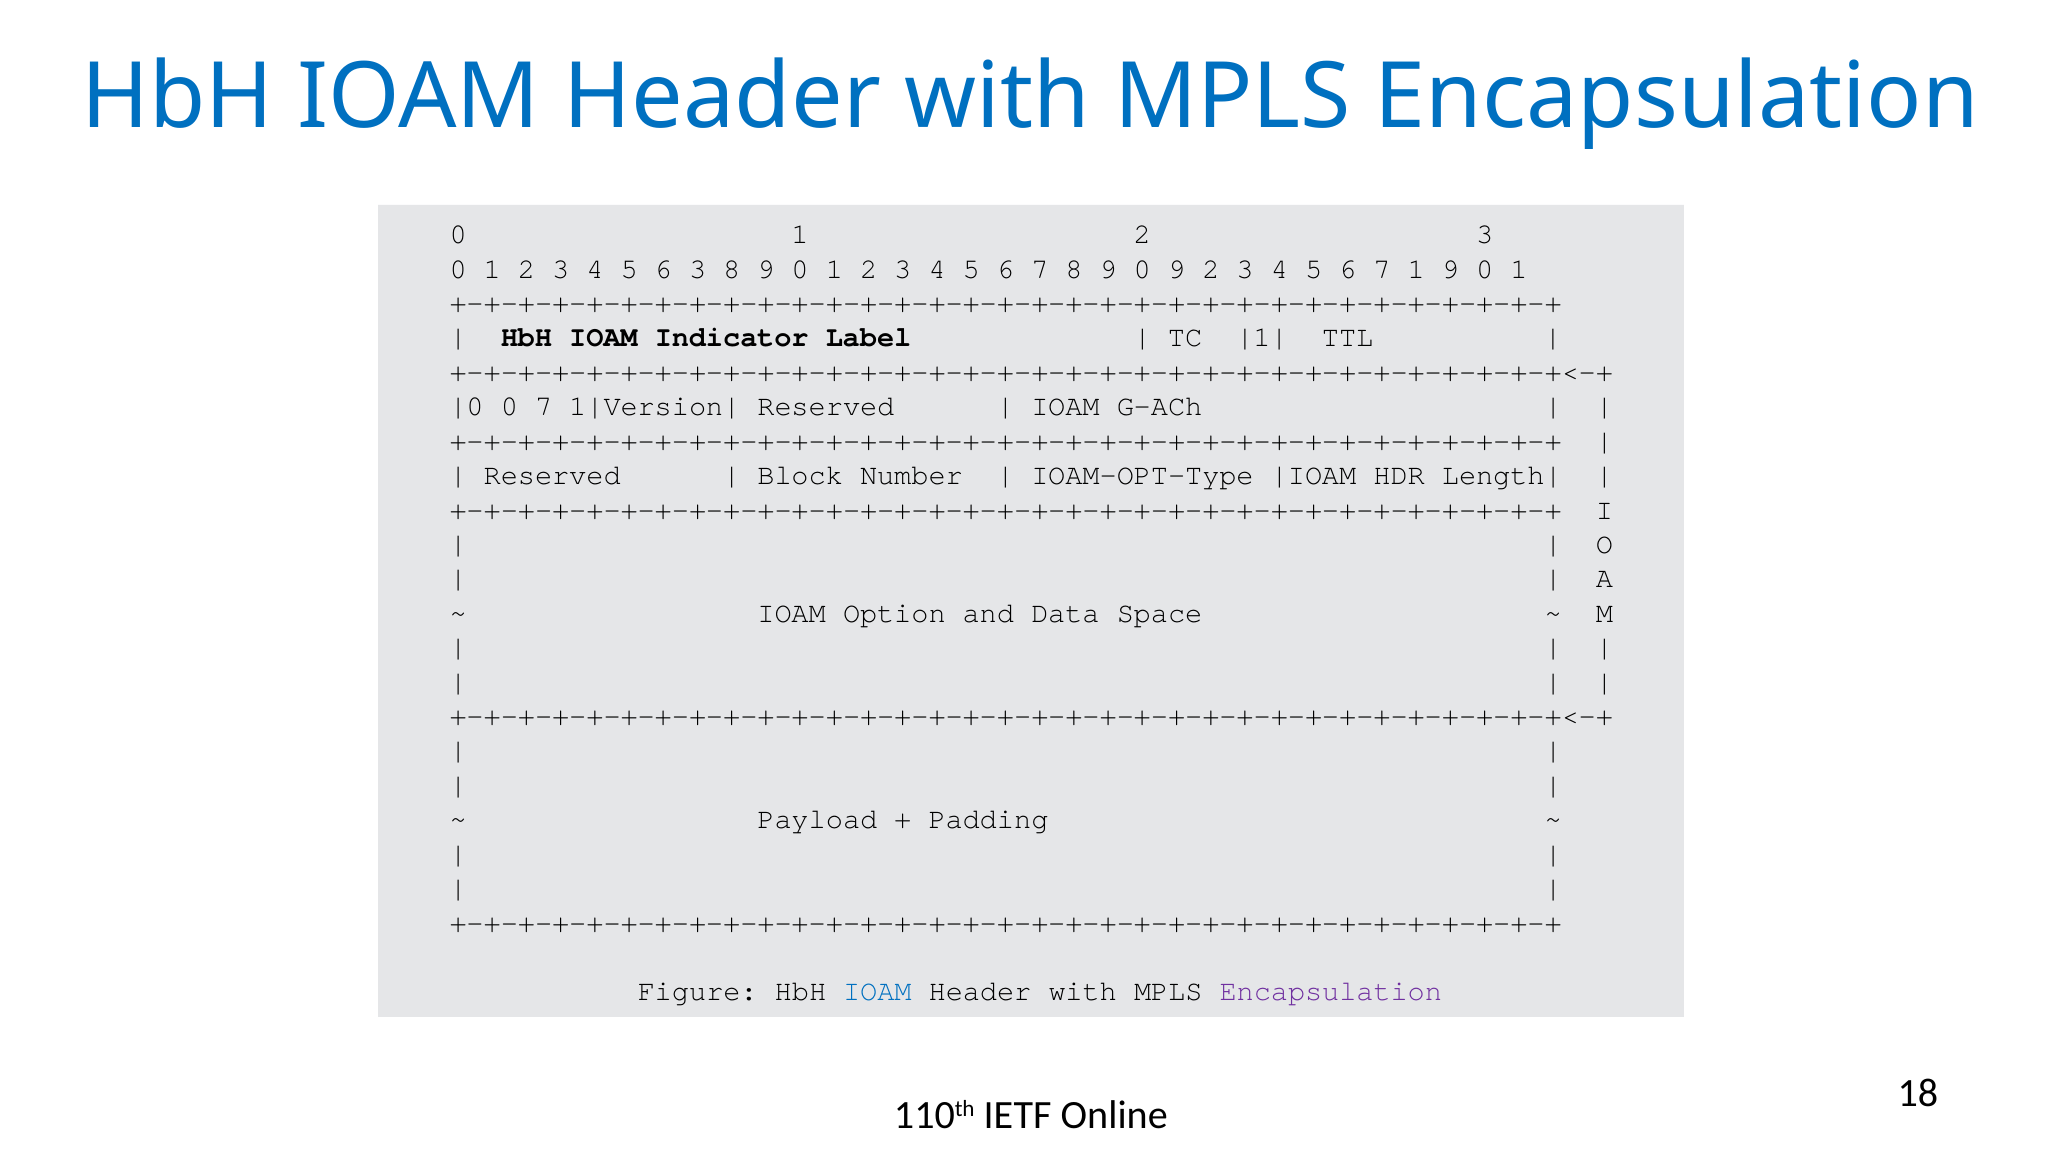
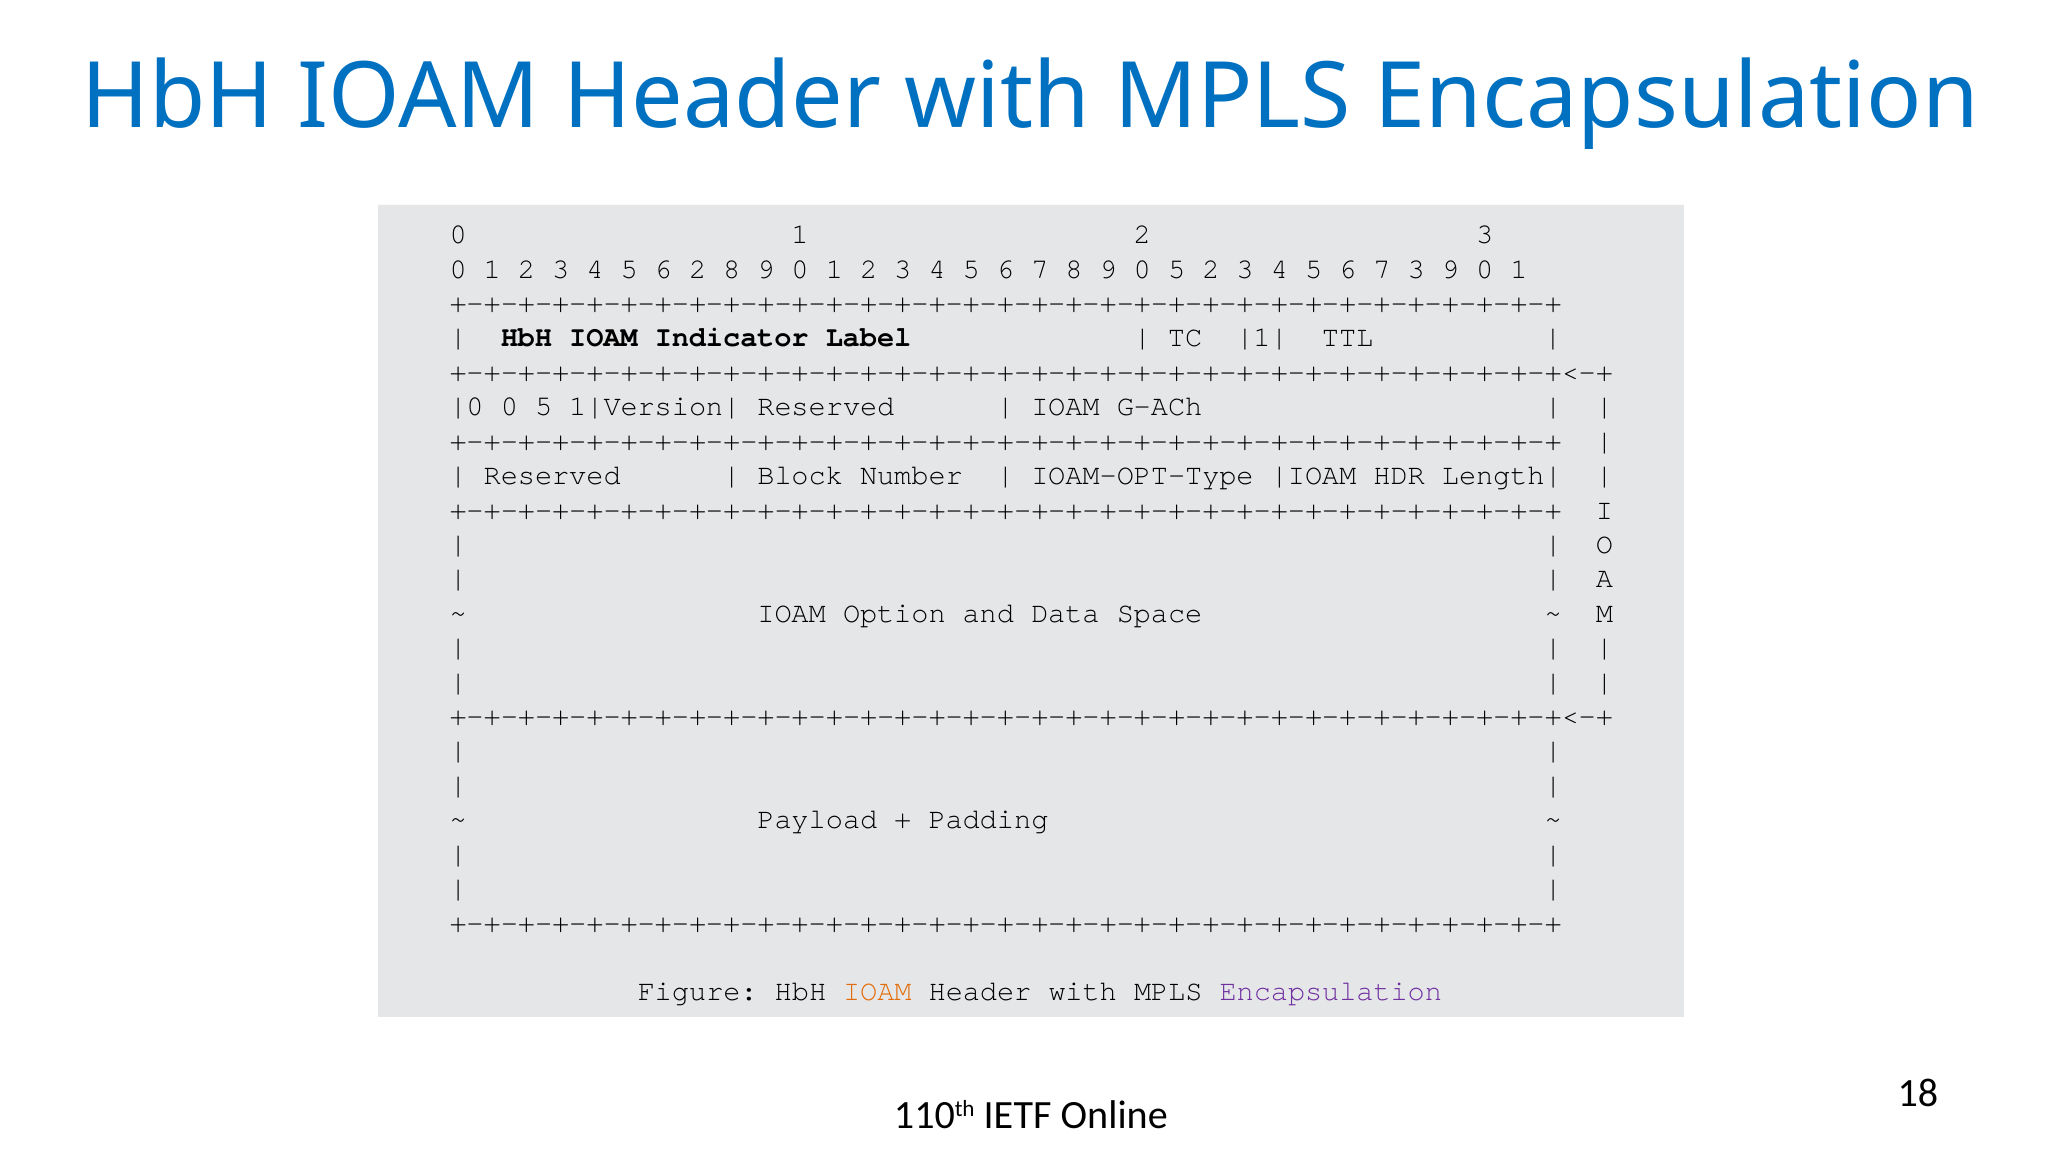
6 3: 3 -> 2
9 0 9: 9 -> 5
7 1: 1 -> 3
7 at (544, 406): 7 -> 5
IOAM at (877, 991) colour: blue -> orange
